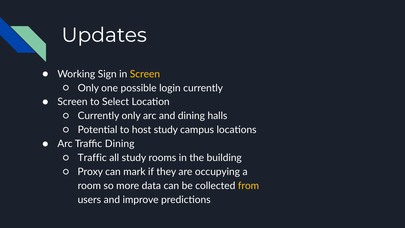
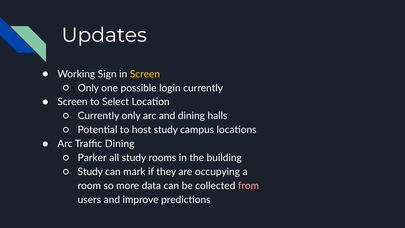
Traffic at (92, 158): Traffic -> Parker
Proxy at (90, 172): Proxy -> Study
from colour: yellow -> pink
